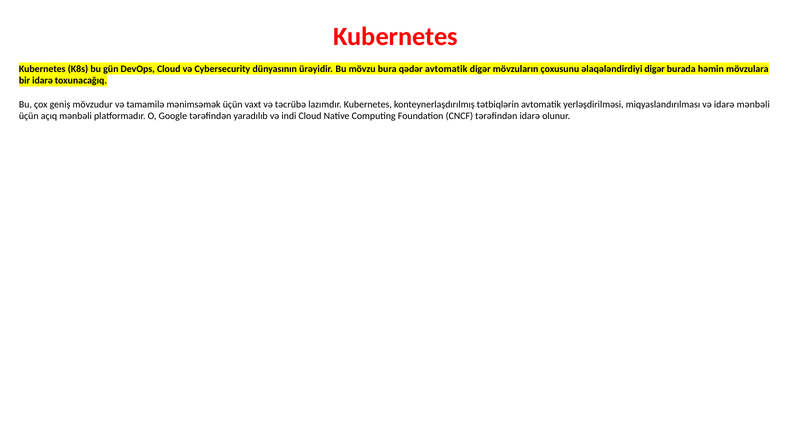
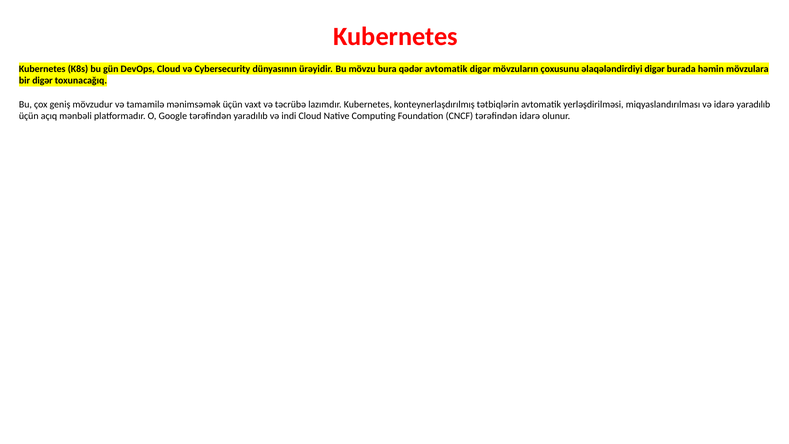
bir idarə: idarə -> digər
idarə mənbəli: mənbəli -> yaradılıb
